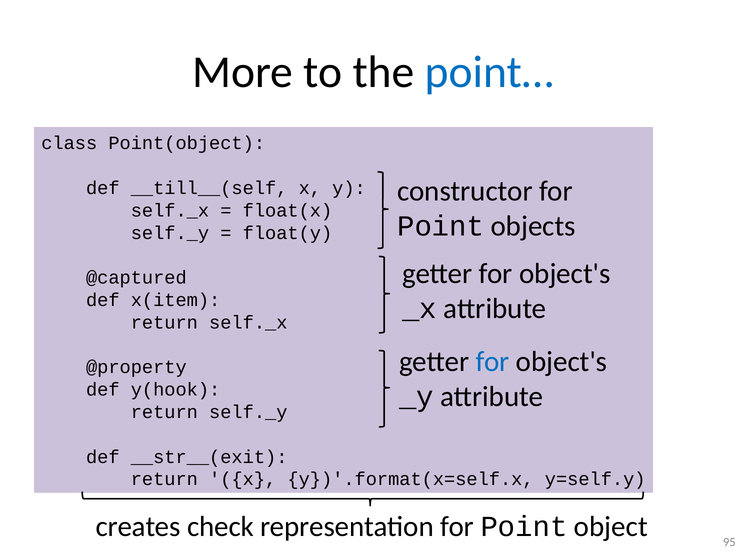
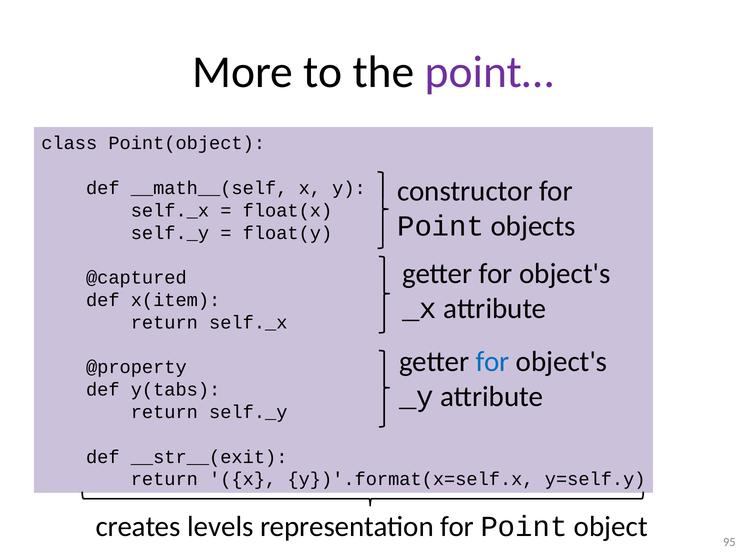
point… colour: blue -> purple
__till__(self: __till__(self -> __math__(self
y(hook: y(hook -> y(tabs
check: check -> levels
